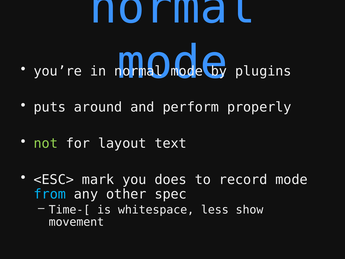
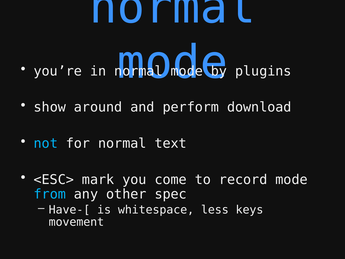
puts: puts -> show
properly: properly -> download
not colour: light green -> light blue
for layout: layout -> normal
does: does -> come
Time-[: Time-[ -> Have-[
show: show -> keys
